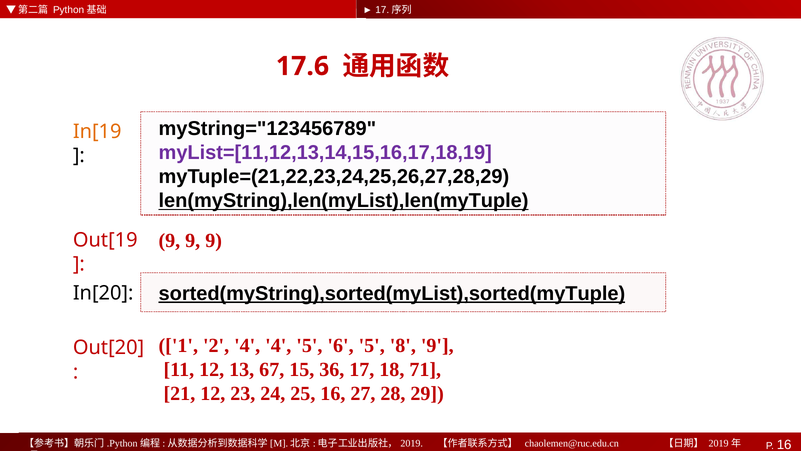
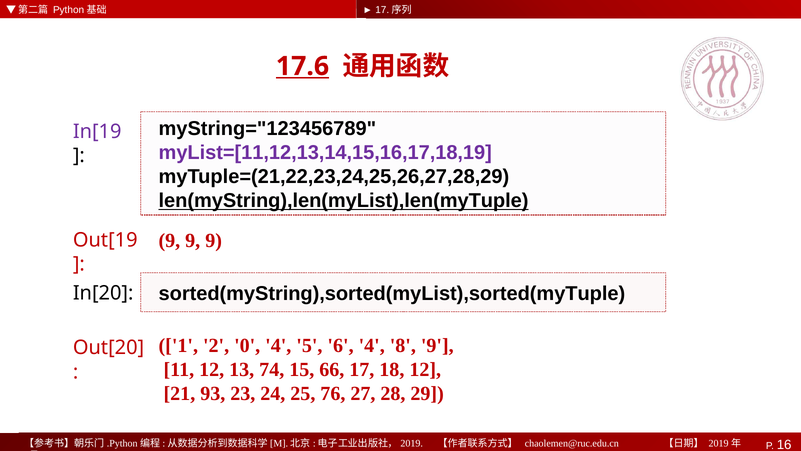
17.6 underline: none -> present
In[19 colour: orange -> purple
sorted(myString),sorted(myList),sorted(myTuple underline: present -> none
2 4: 4 -> 0
6 5: 5 -> 4
67: 67 -> 74
36: 36 -> 66
18 71: 71 -> 12
21 12: 12 -> 93
25 16: 16 -> 76
